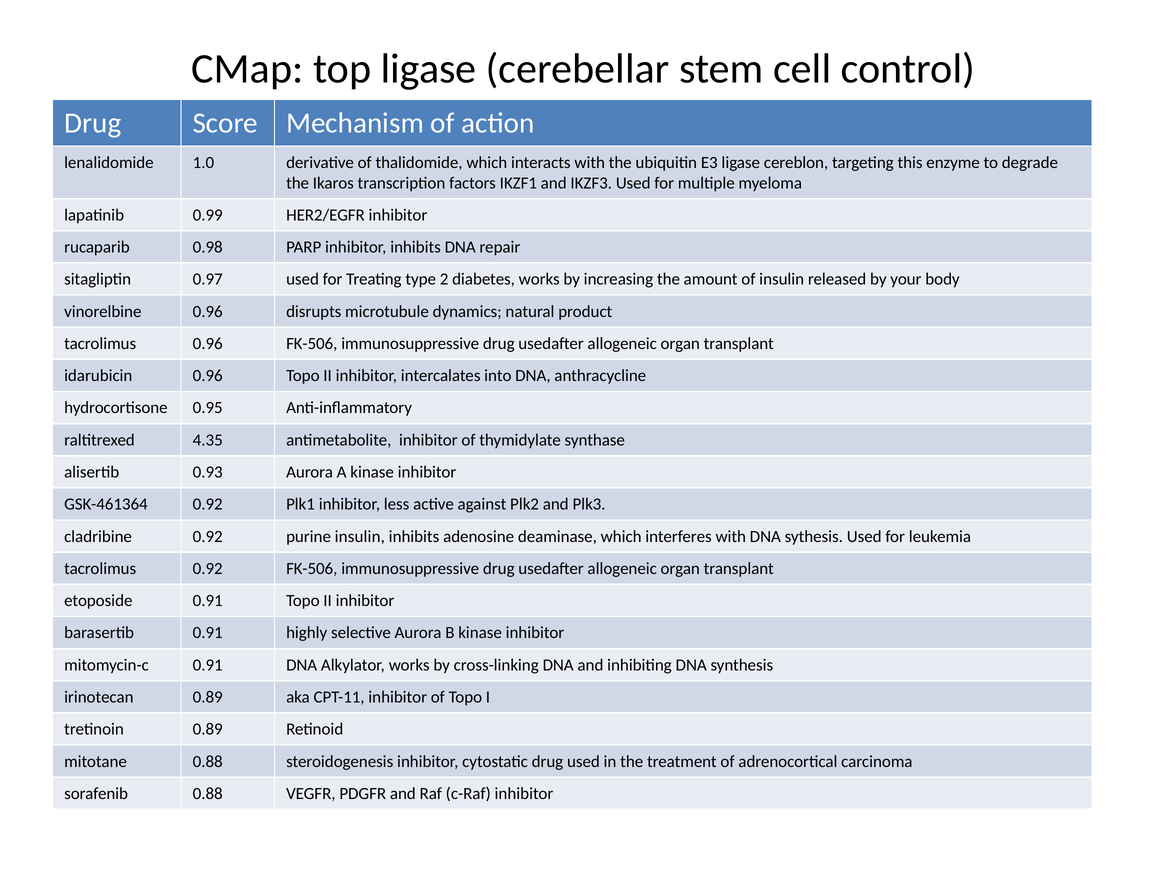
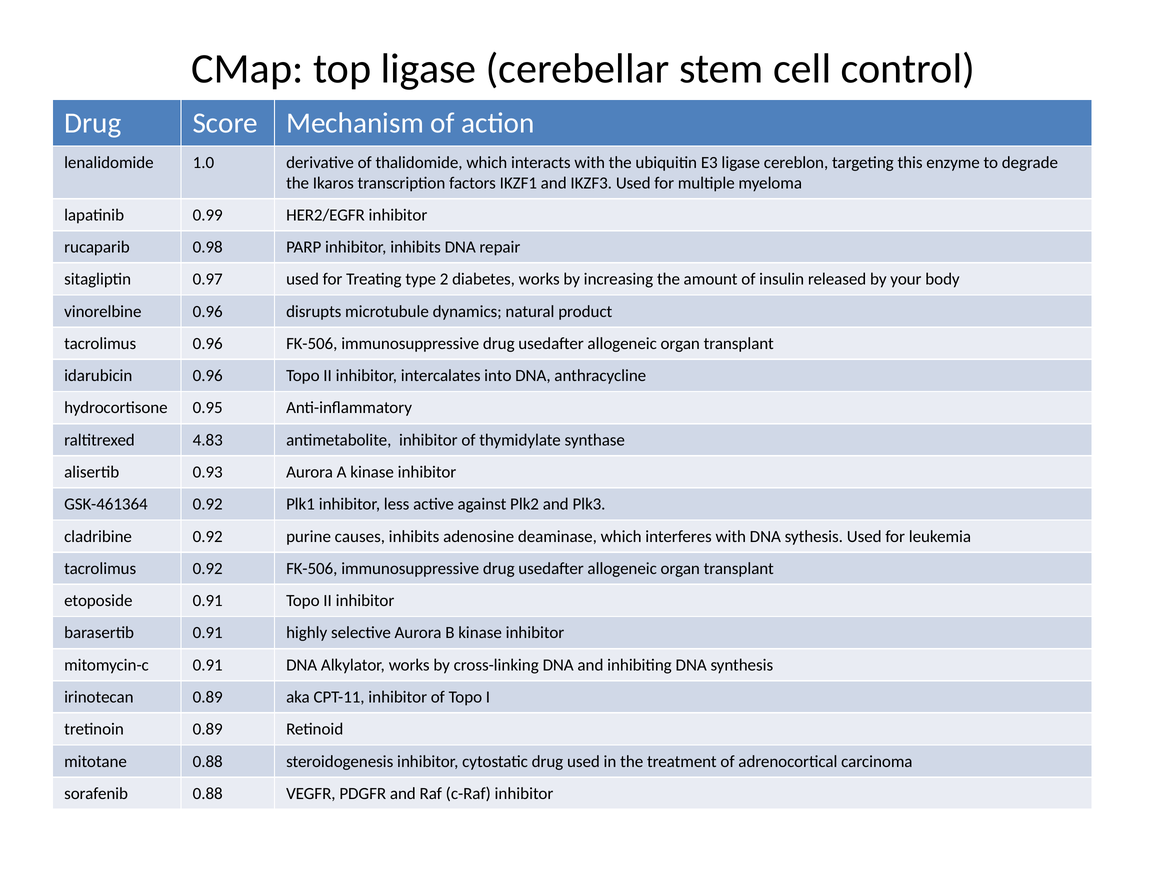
4.35: 4.35 -> 4.83
purine insulin: insulin -> causes
